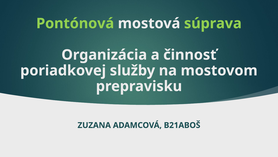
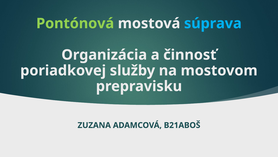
súprava colour: light green -> light blue
